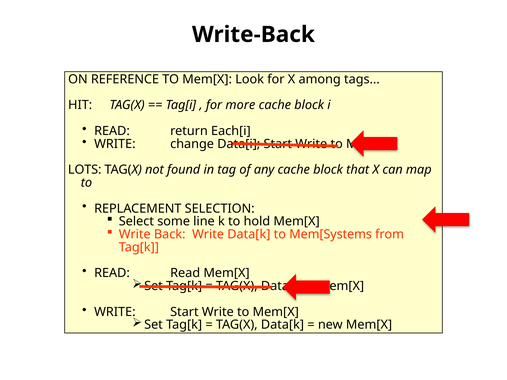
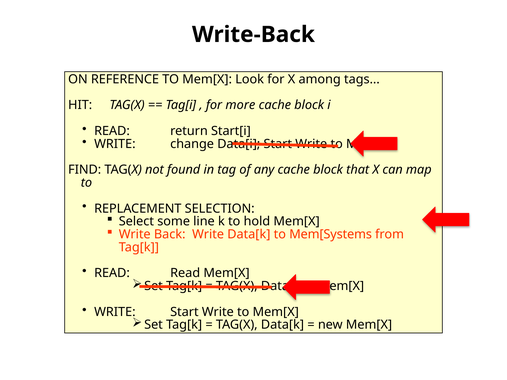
Each[i: Each[i -> Start[i
LOTS: LOTS -> FIND
